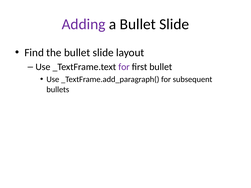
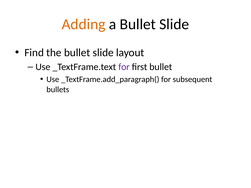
Adding colour: purple -> orange
